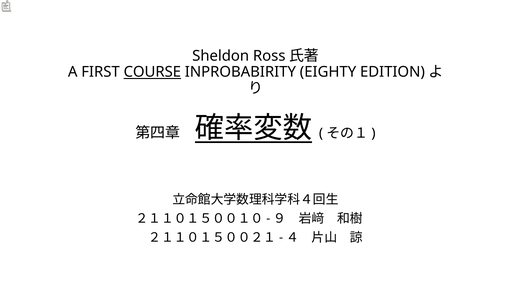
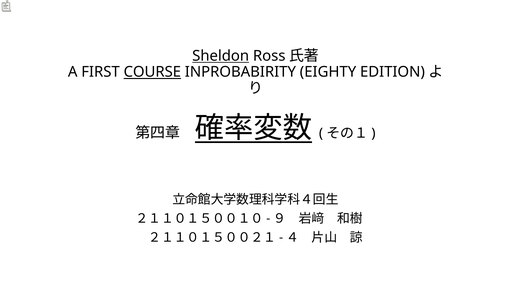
Sheldon underline: none -> present
